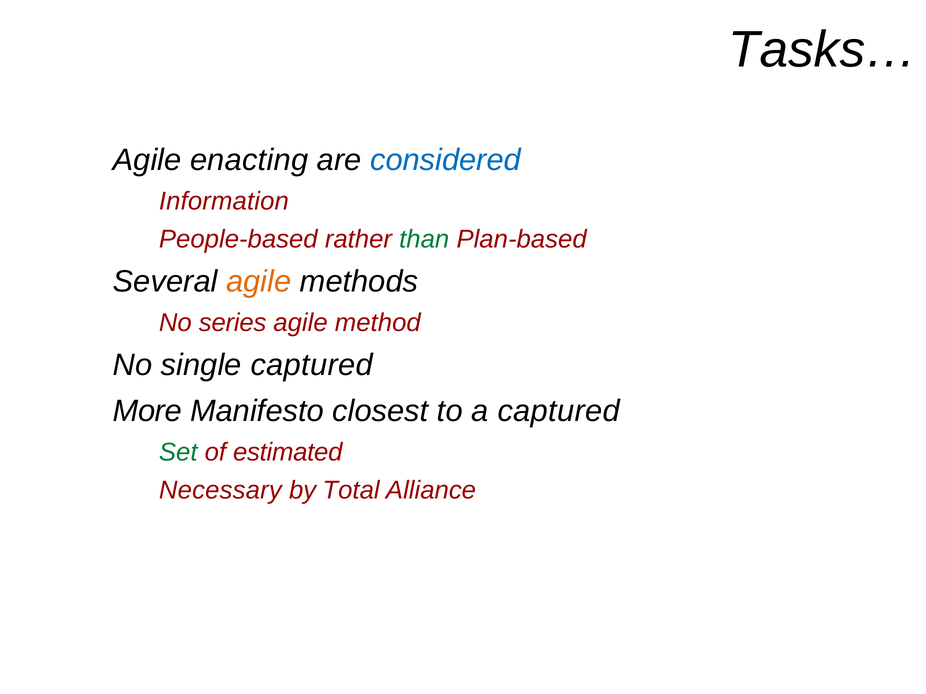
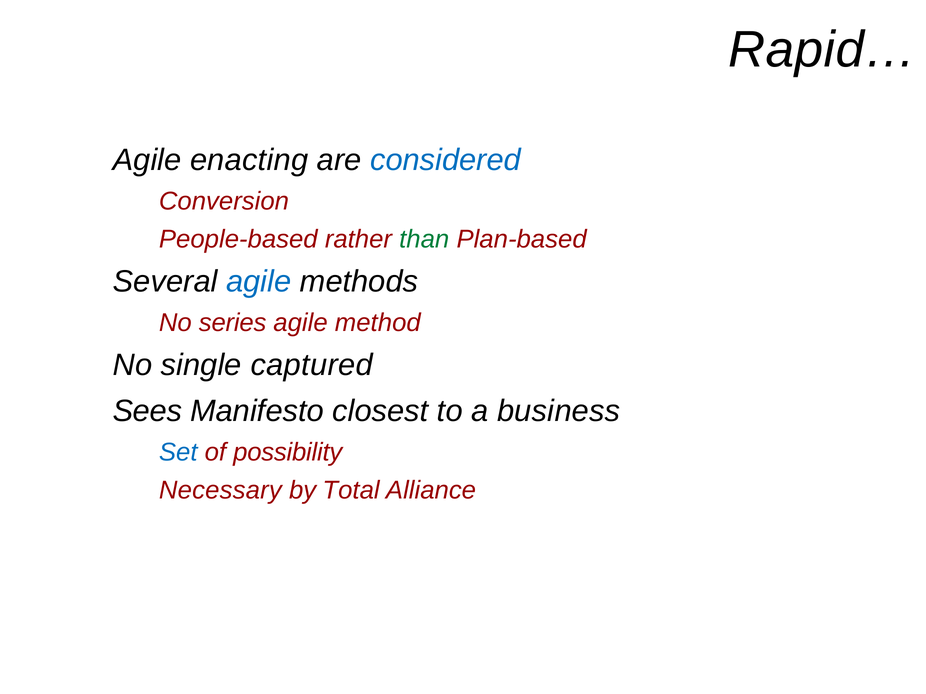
Tasks…: Tasks… -> Rapid…
Information: Information -> Conversion
agile at (259, 282) colour: orange -> blue
More: More -> Sees
a captured: captured -> business
Set colour: green -> blue
estimated: estimated -> possibility
